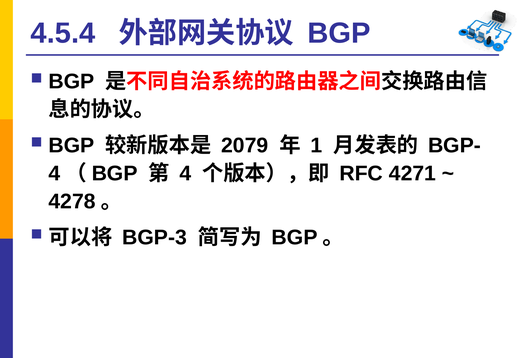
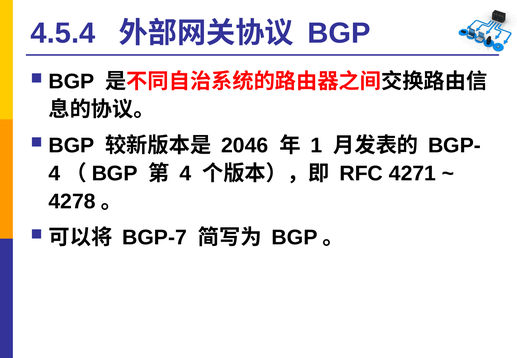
2079: 2079 -> 2046
BGP-3: BGP-3 -> BGP-7
